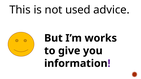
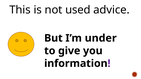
works: works -> under
